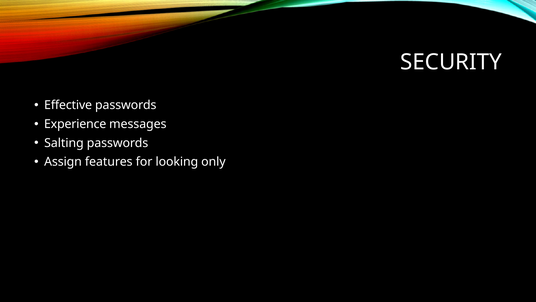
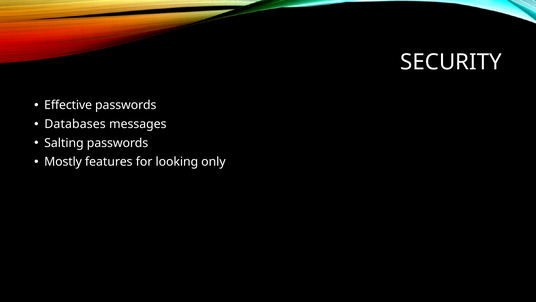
Experience: Experience -> Databases
Assign: Assign -> Mostly
